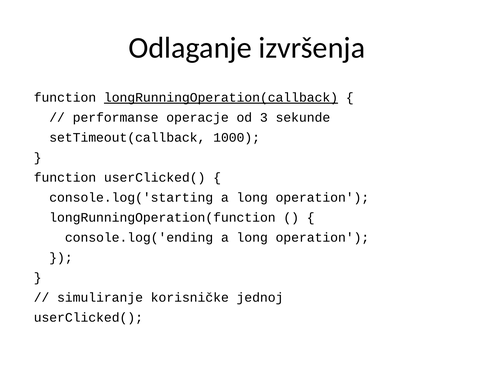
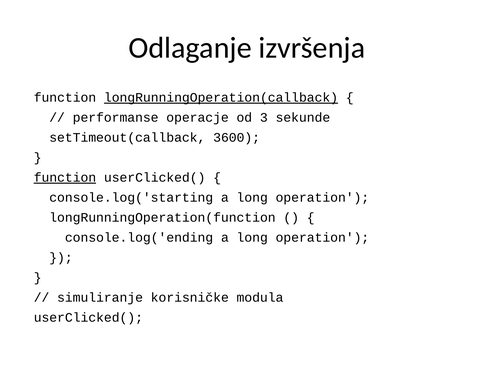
1000: 1000 -> 3600
function at (65, 178) underline: none -> present
jednoj: jednoj -> modula
